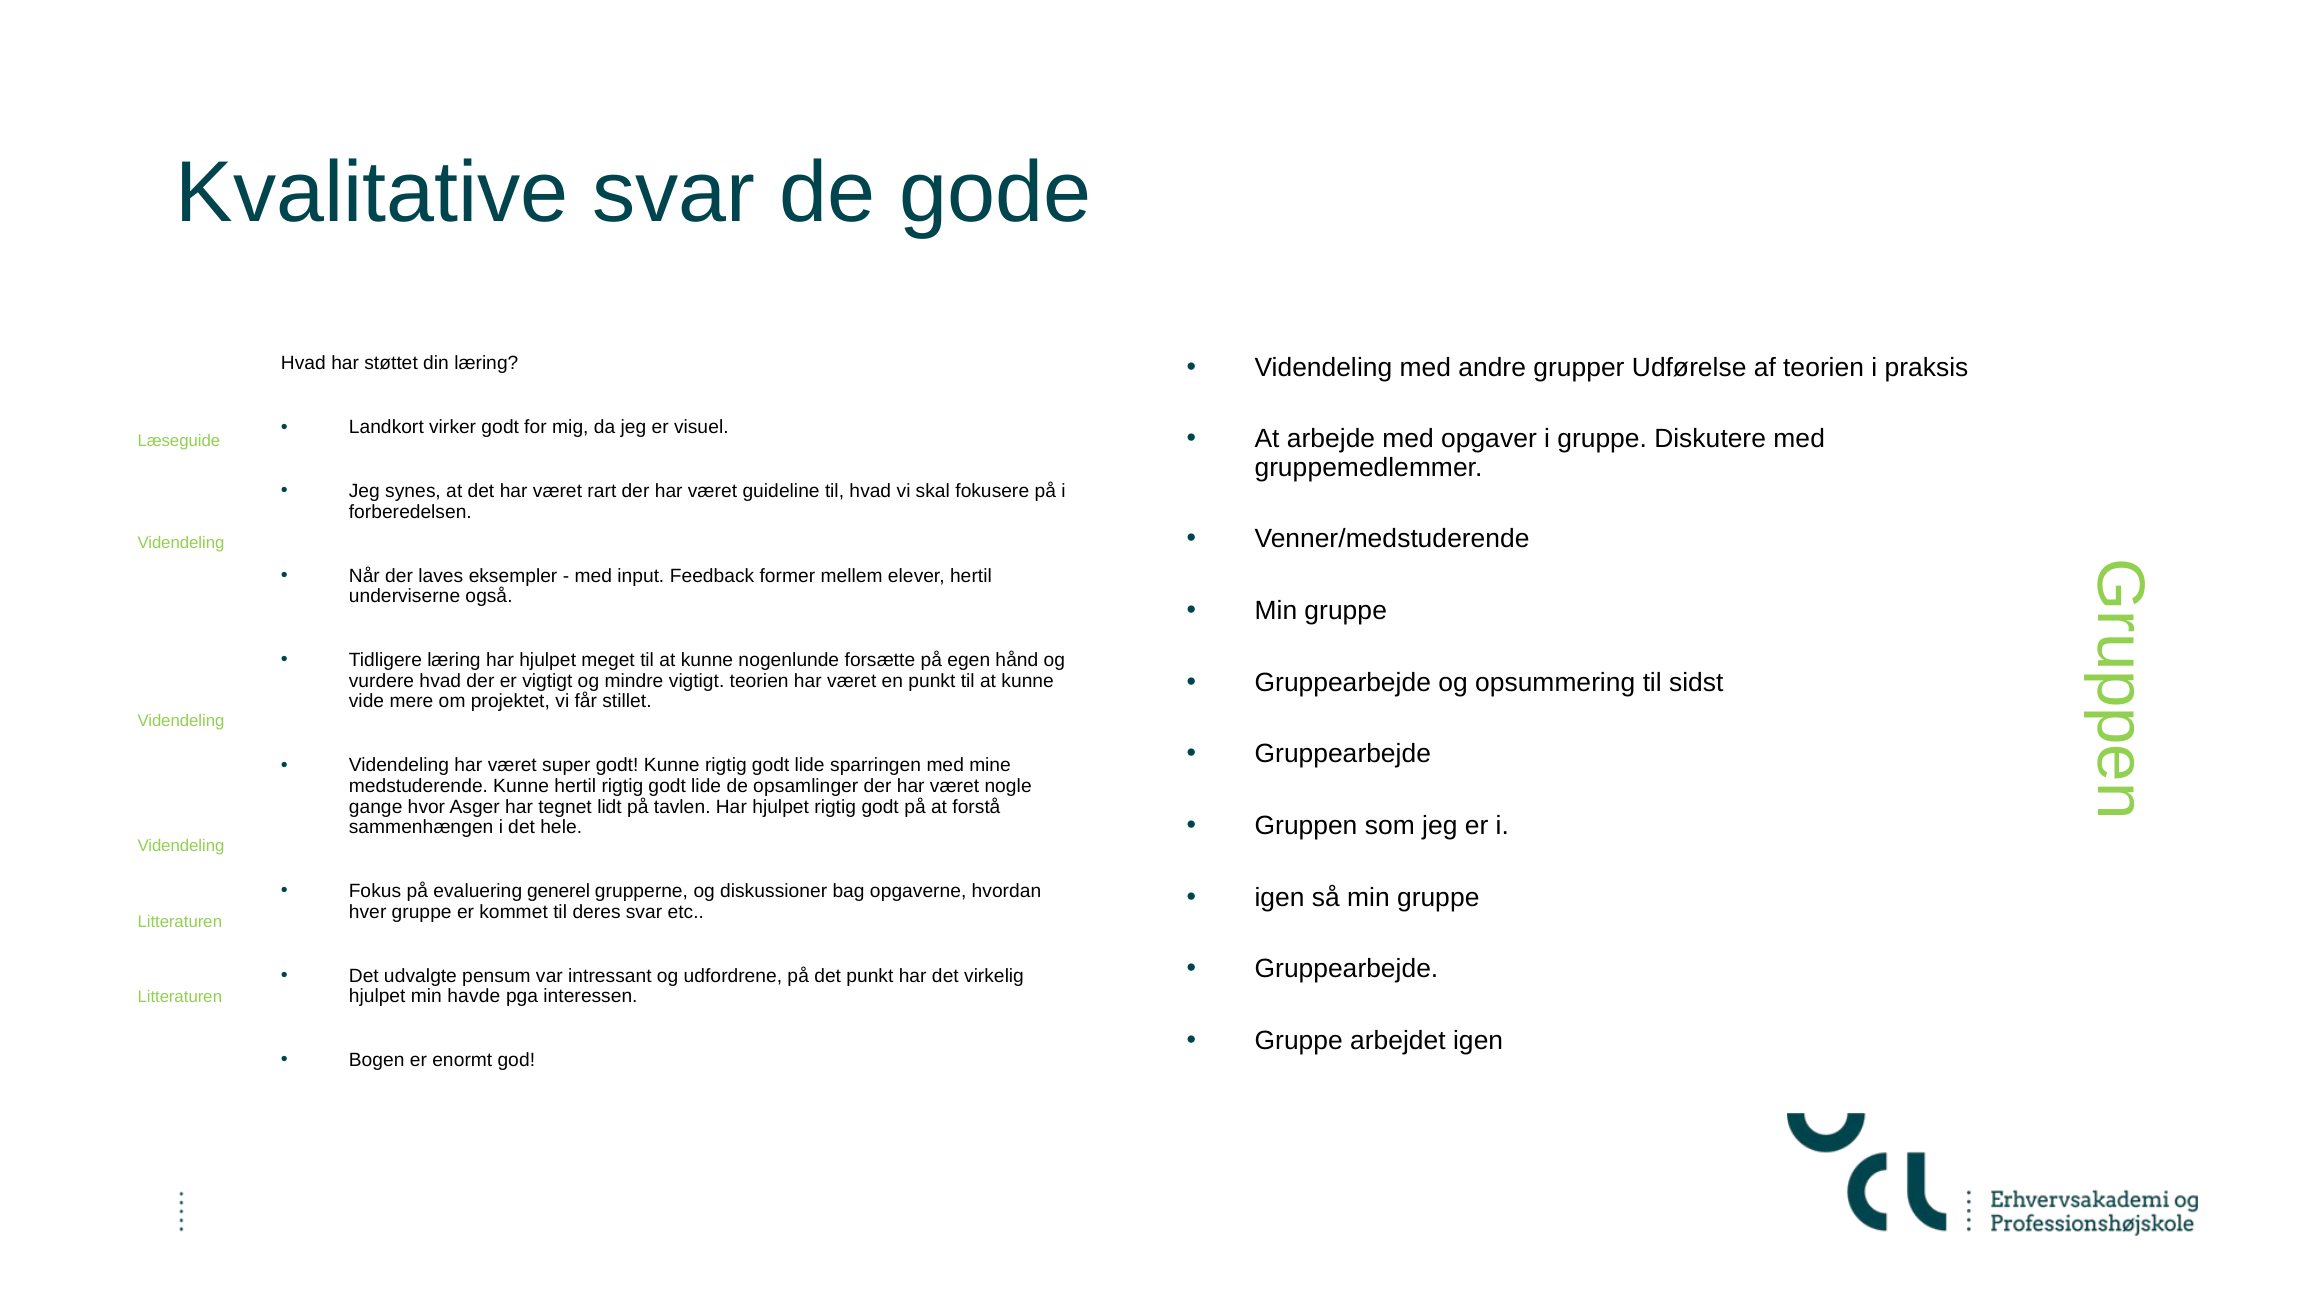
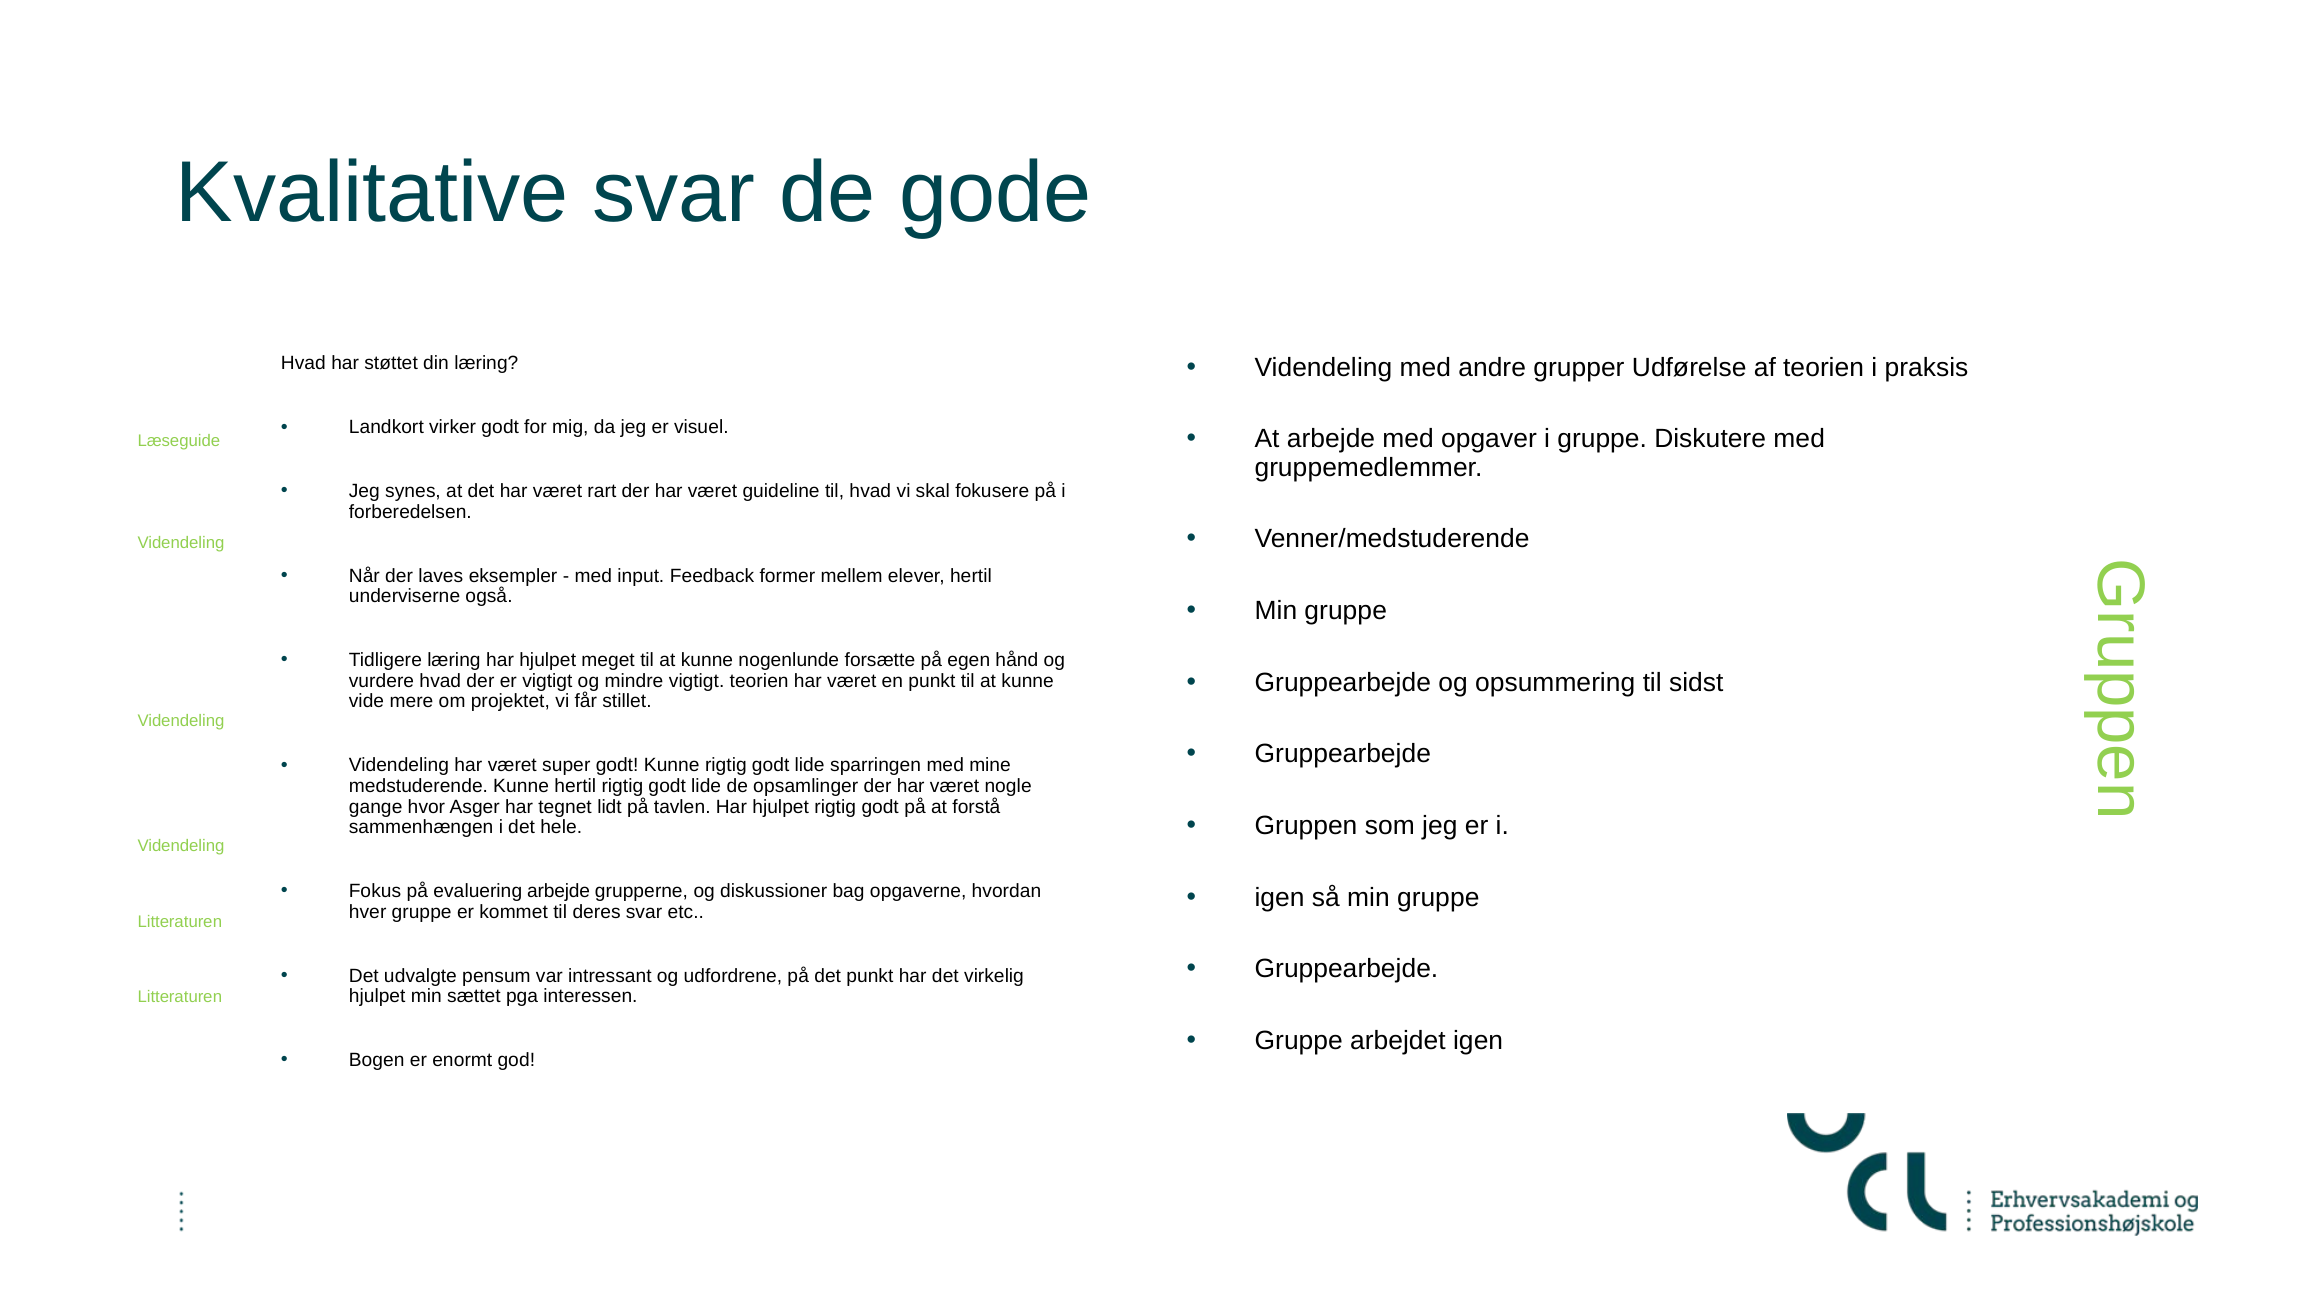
evaluering generel: generel -> arbejde
havde: havde -> sættet
